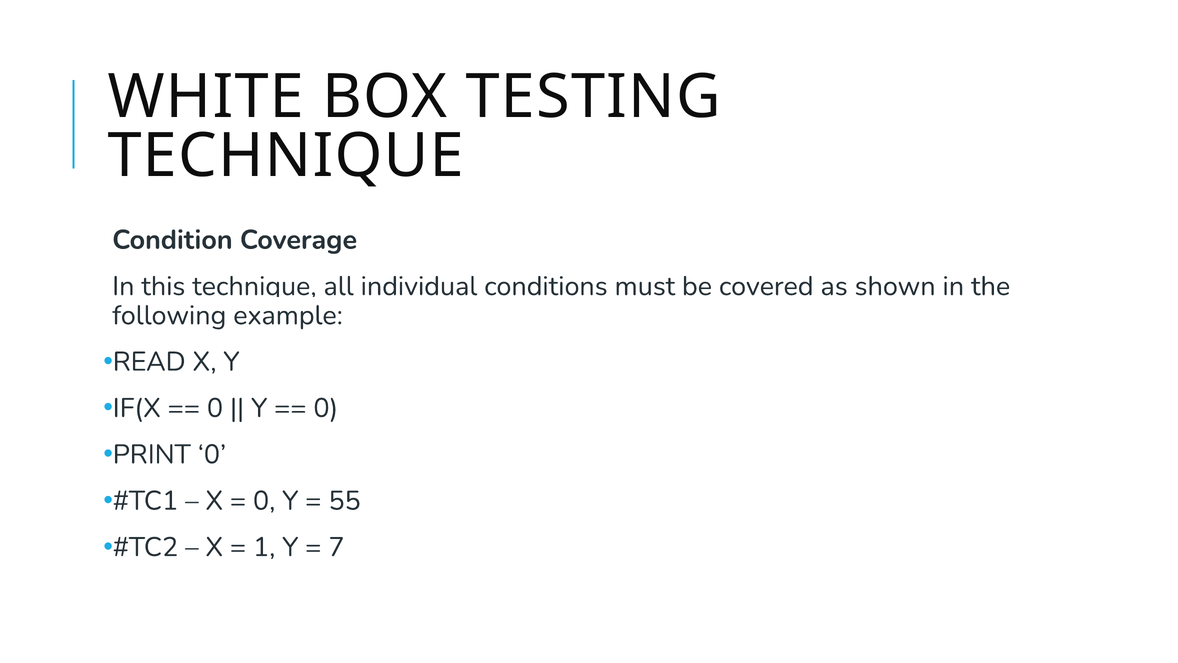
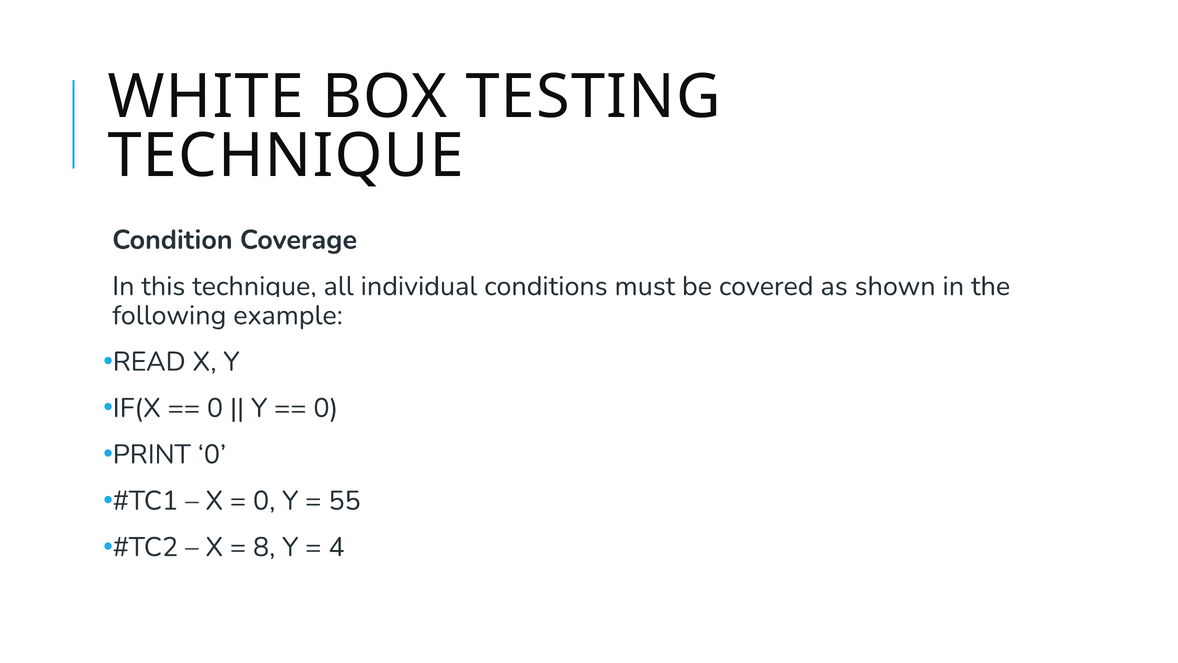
1: 1 -> 8
7: 7 -> 4
